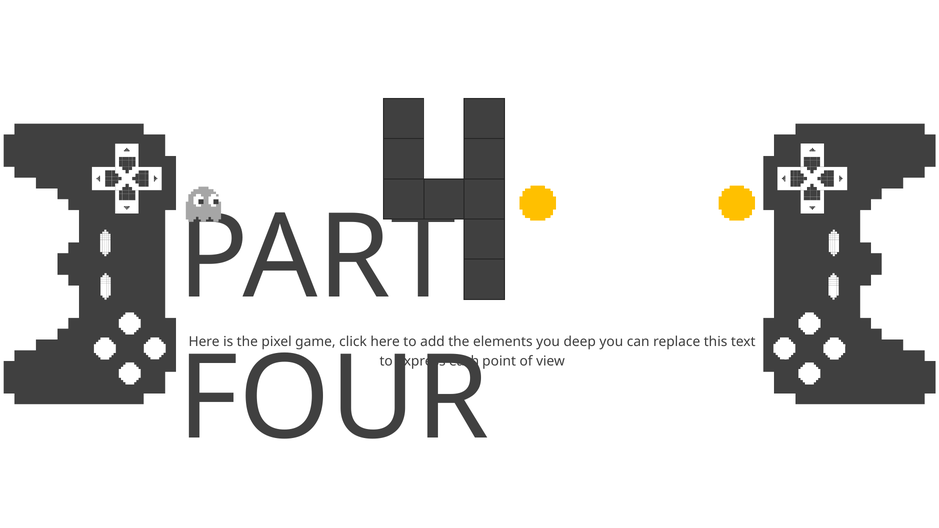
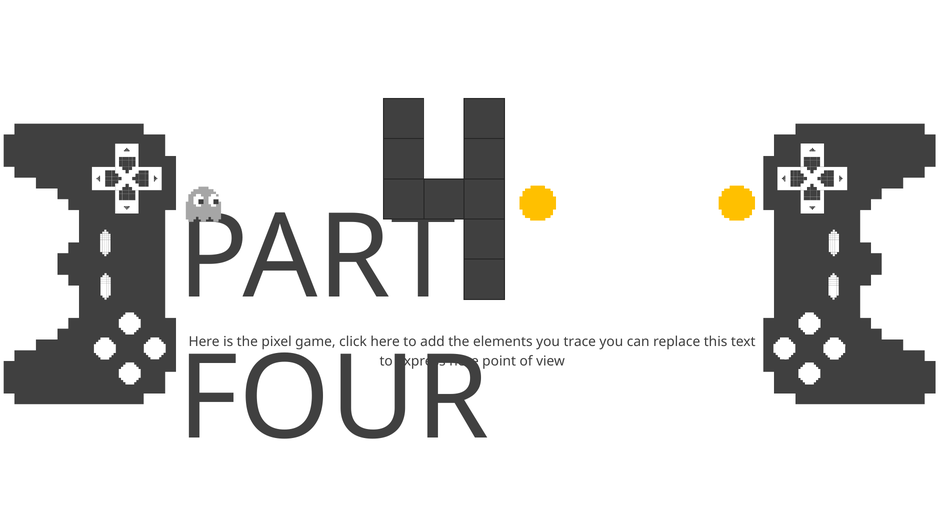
deep: deep -> trace
express each: each -> here
